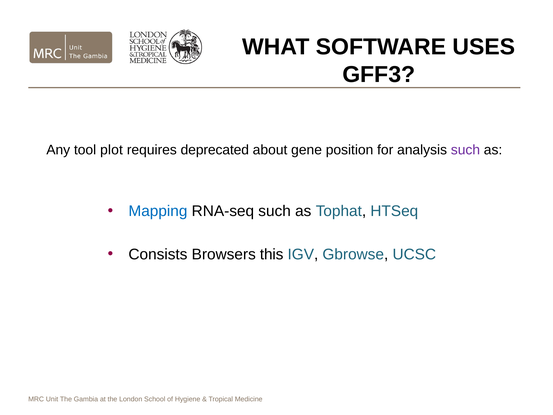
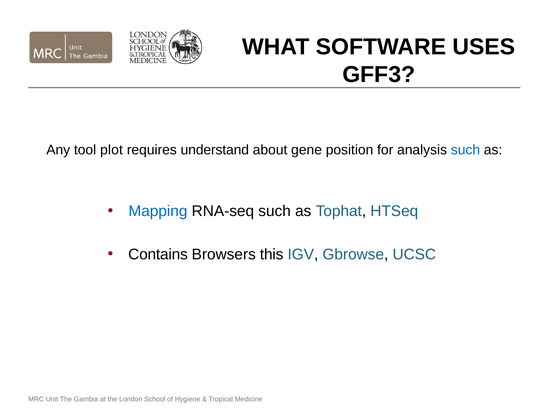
deprecated: deprecated -> understand
such at (465, 150) colour: purple -> blue
Consists: Consists -> Contains
